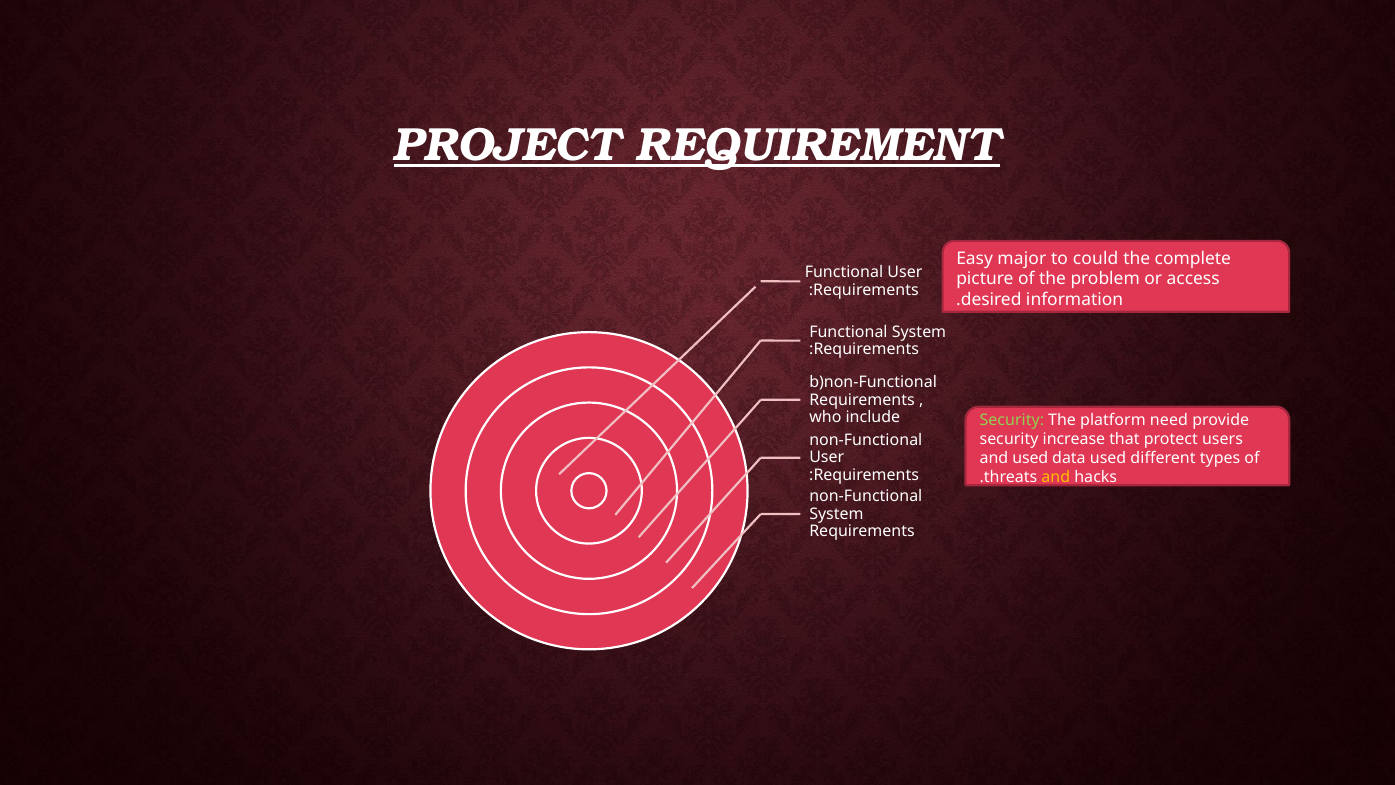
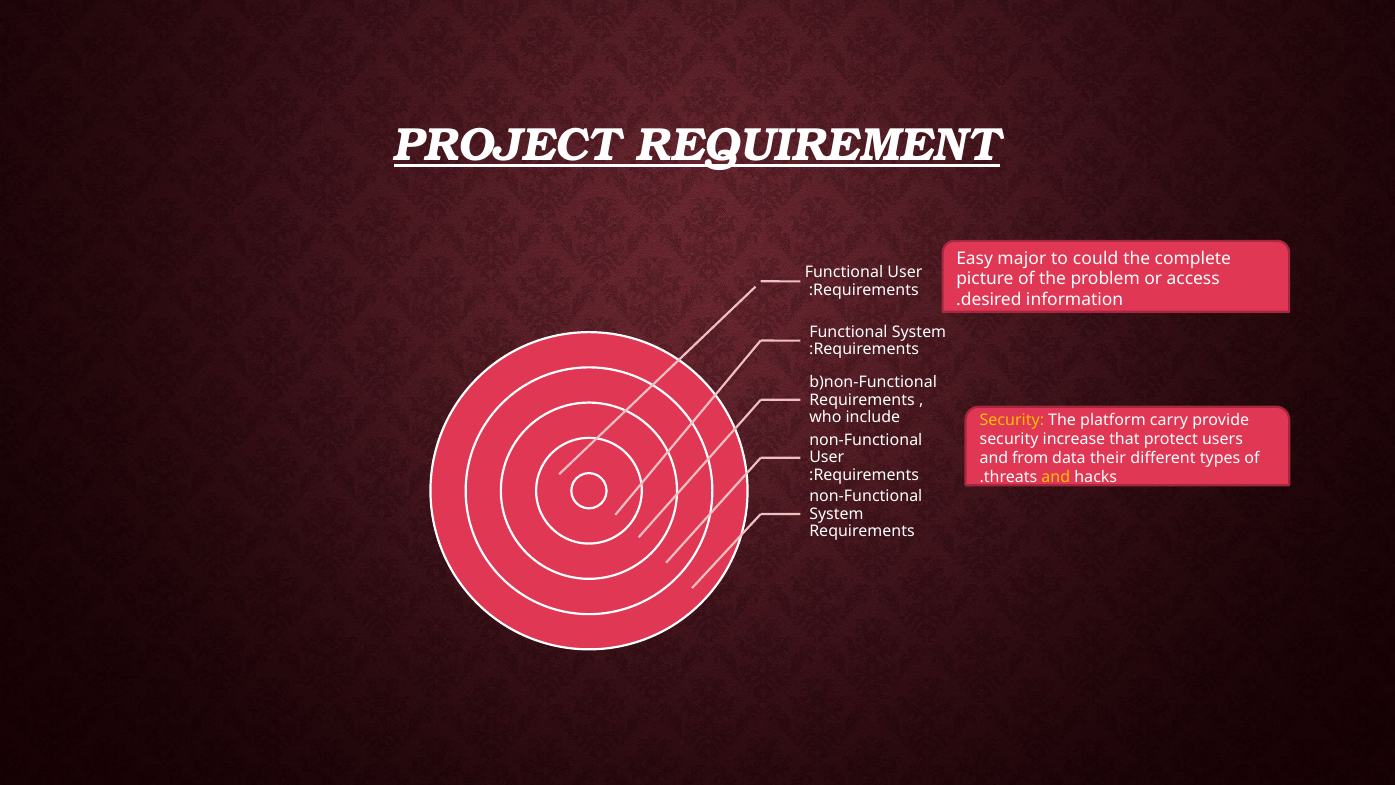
Security at (1012, 420) colour: light green -> yellow
need: need -> carry
and used: used -> from
data used: used -> their
